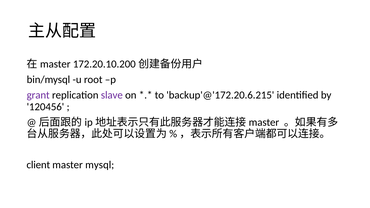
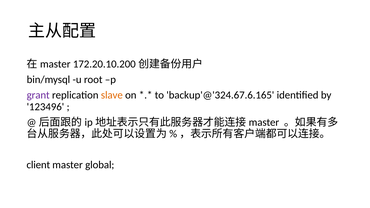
slave colour: purple -> orange
backup'@'172.20.6.215: backup'@'172.20.6.215 -> backup'@'324.67.6.165
120456: 120456 -> 123496
mysql: mysql -> global
